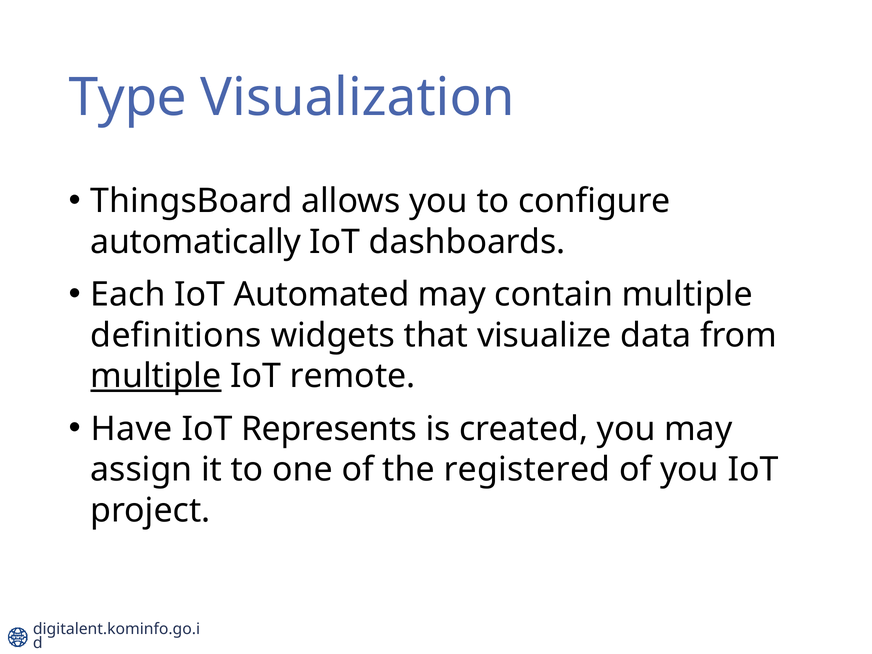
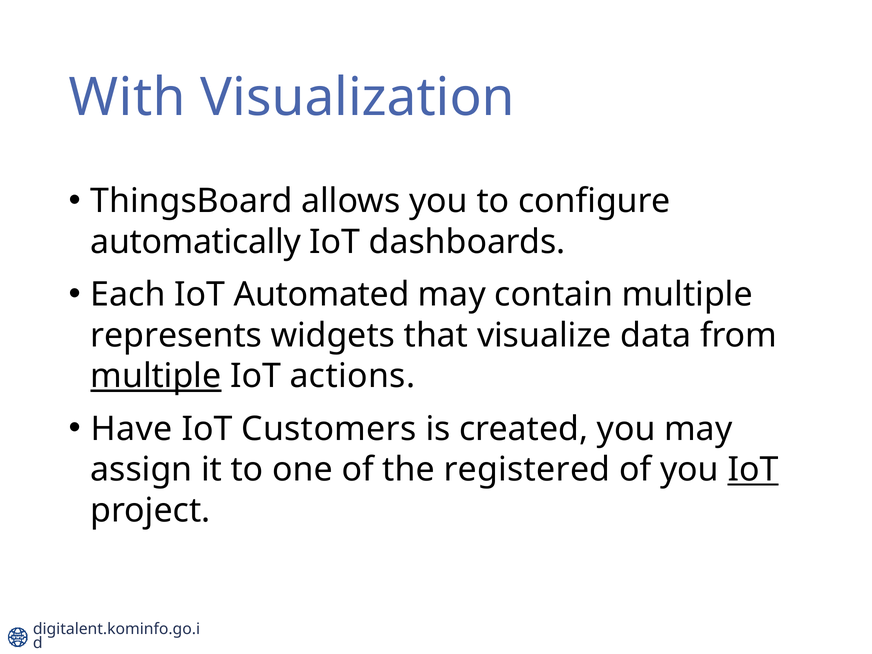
Type: Type -> With
definitions: definitions -> represents
remote: remote -> actions
Represents: Represents -> Customers
IoT at (753, 470) underline: none -> present
